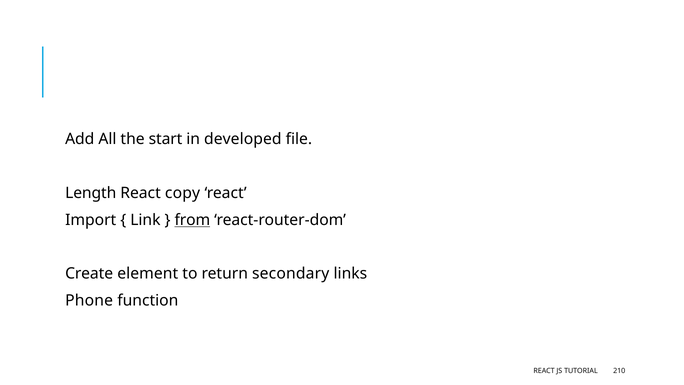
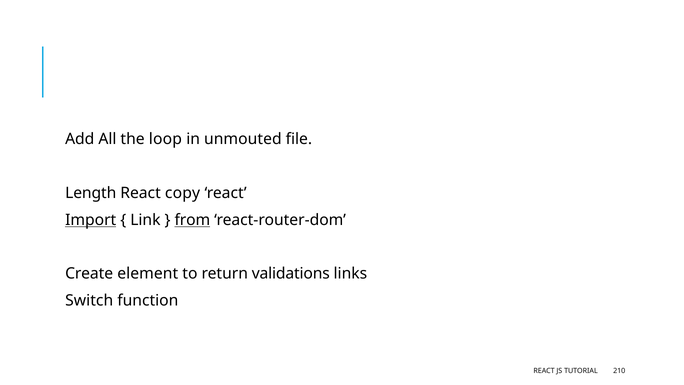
start: start -> loop
developed: developed -> unmouted
Import underline: none -> present
secondary: secondary -> validations
Phone: Phone -> Switch
